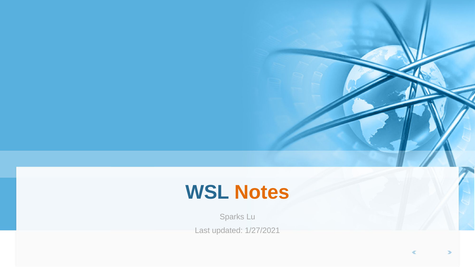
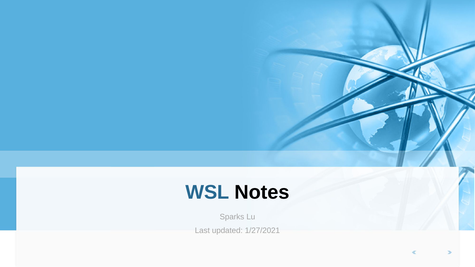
Notes colour: orange -> black
